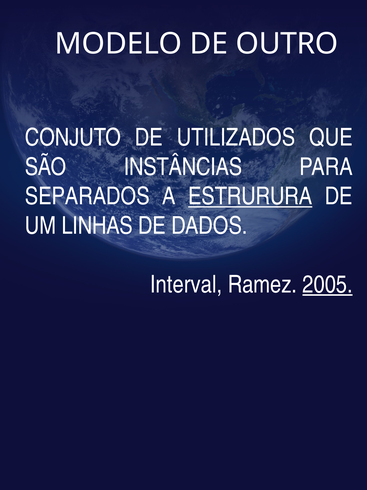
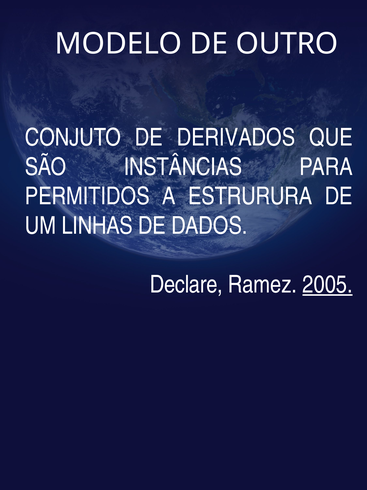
UTILIZADOS: UTILIZADOS -> DERIVADOS
SEPARADOS: SEPARADOS -> PERMITIDOS
ESTRURURA underline: present -> none
Interval: Interval -> Declare
